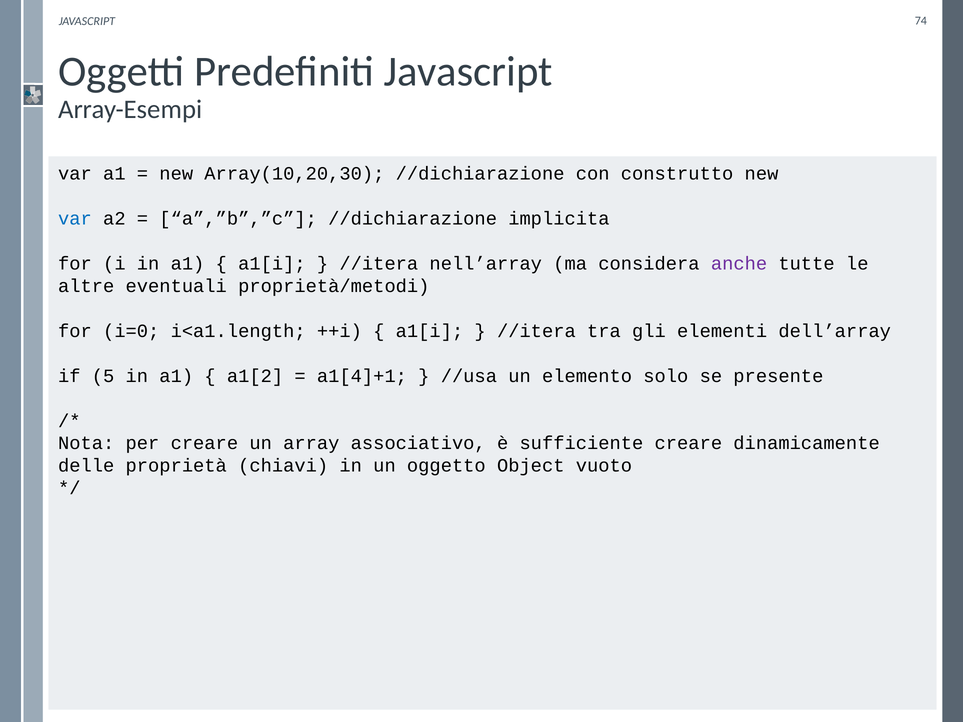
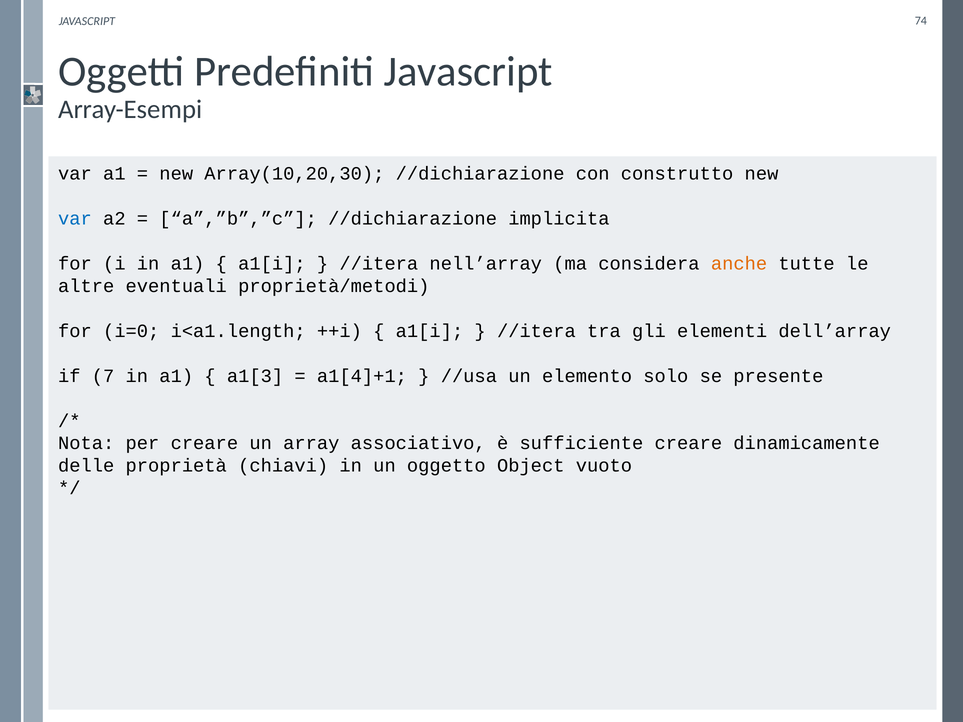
anche colour: purple -> orange
5: 5 -> 7
a1[2: a1[2 -> a1[3
